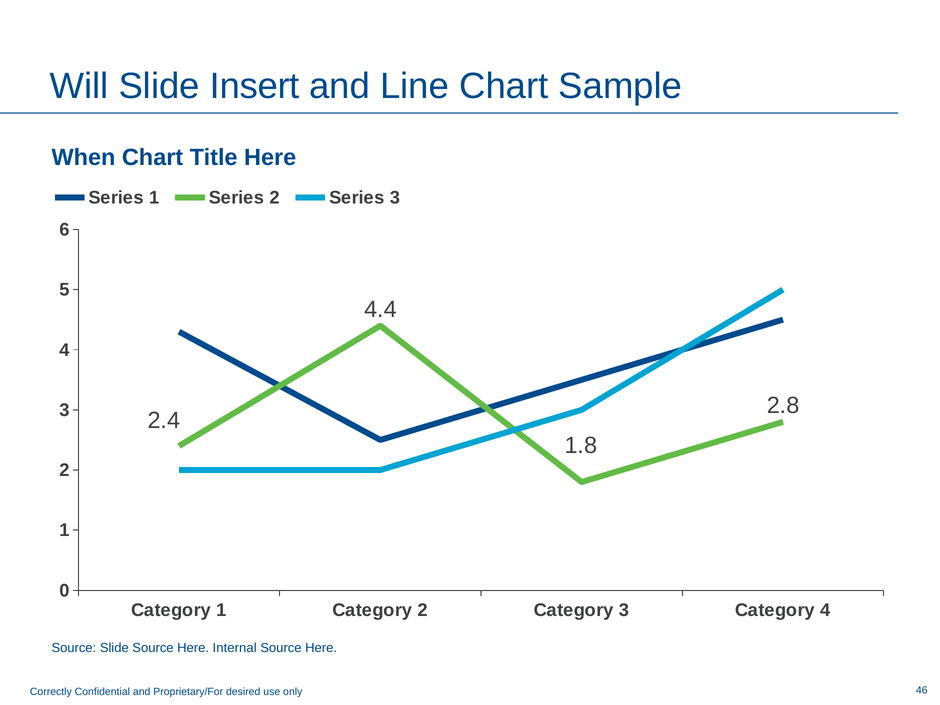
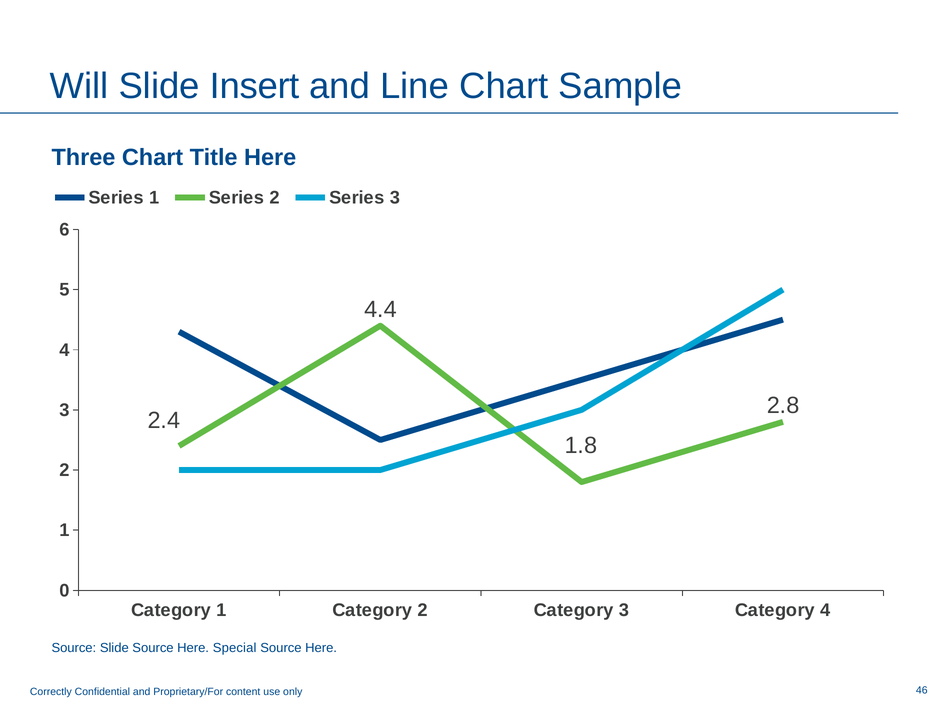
When: When -> Three
Internal: Internal -> Special
desired: desired -> content
